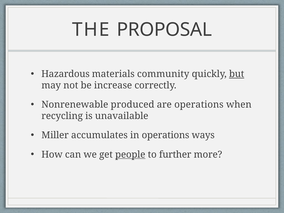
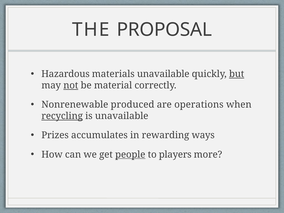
materials community: community -> unavailable
not underline: none -> present
increase: increase -> material
recycling underline: none -> present
Miller: Miller -> Prizes
in operations: operations -> rewarding
further: further -> players
